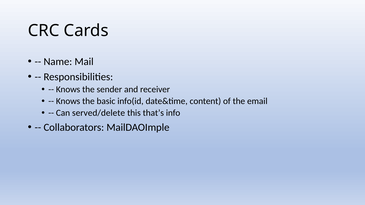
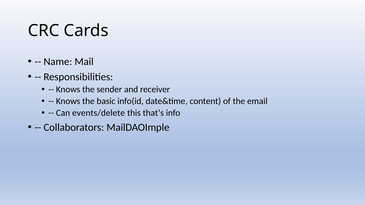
served/delete: served/delete -> events/delete
